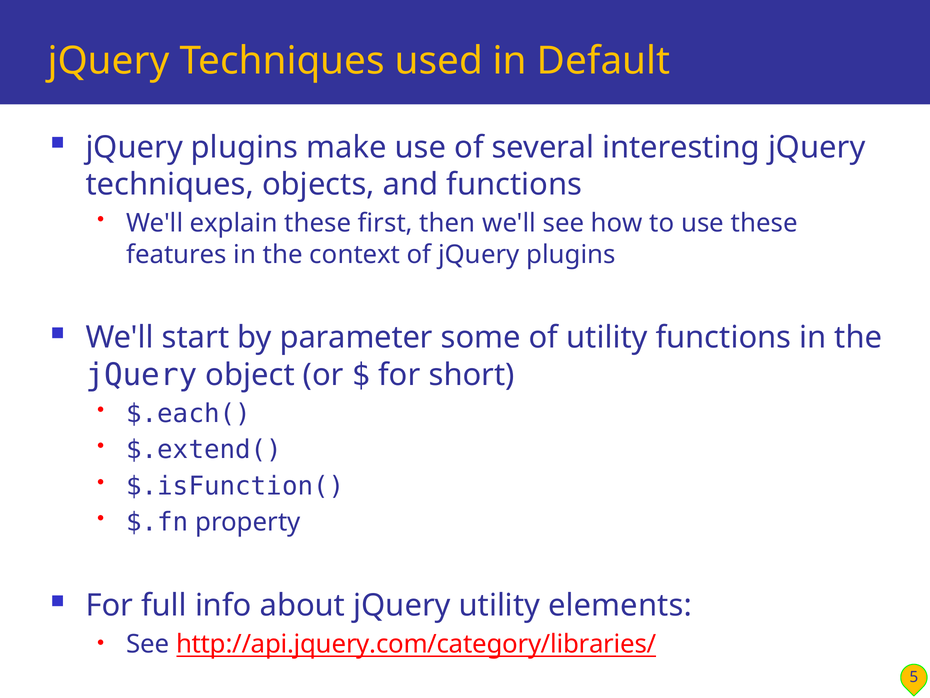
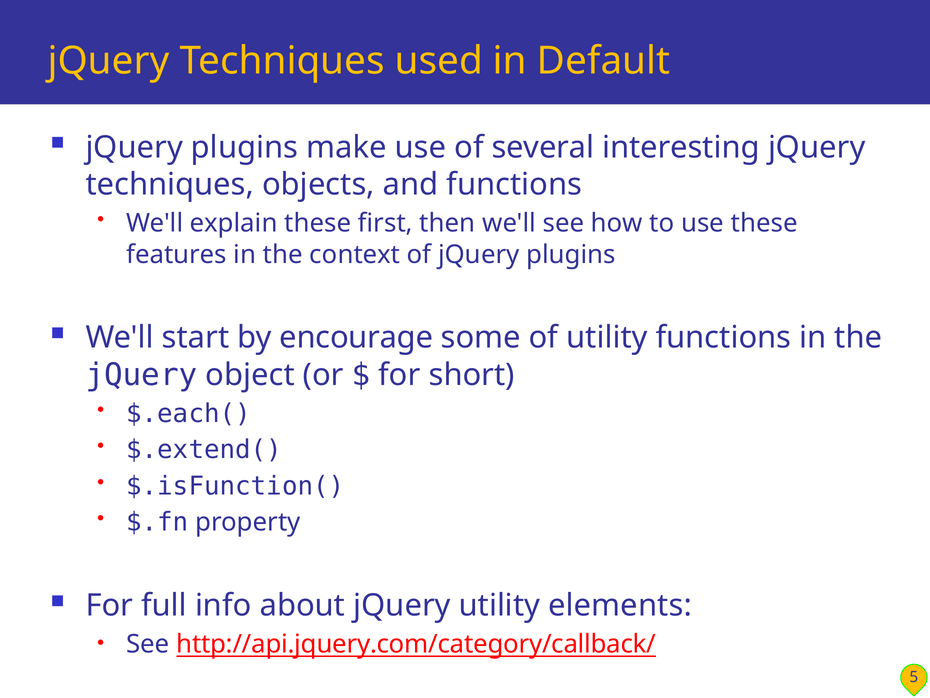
parameter: parameter -> encourage
http://api.jquery.com/category/libraries/: http://api.jquery.com/category/libraries/ -> http://api.jquery.com/category/callback/
